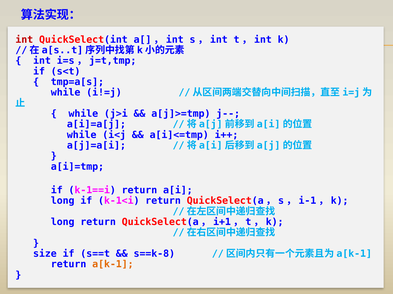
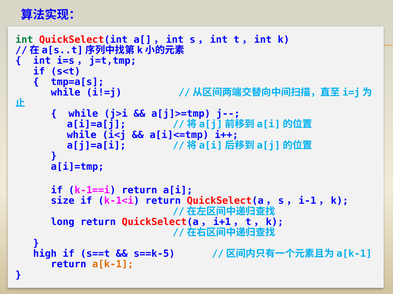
int at (24, 40) colour: red -> green
long at (63, 201): long -> size
size: size -> high
s==k-8: s==k-8 -> s==k-5
